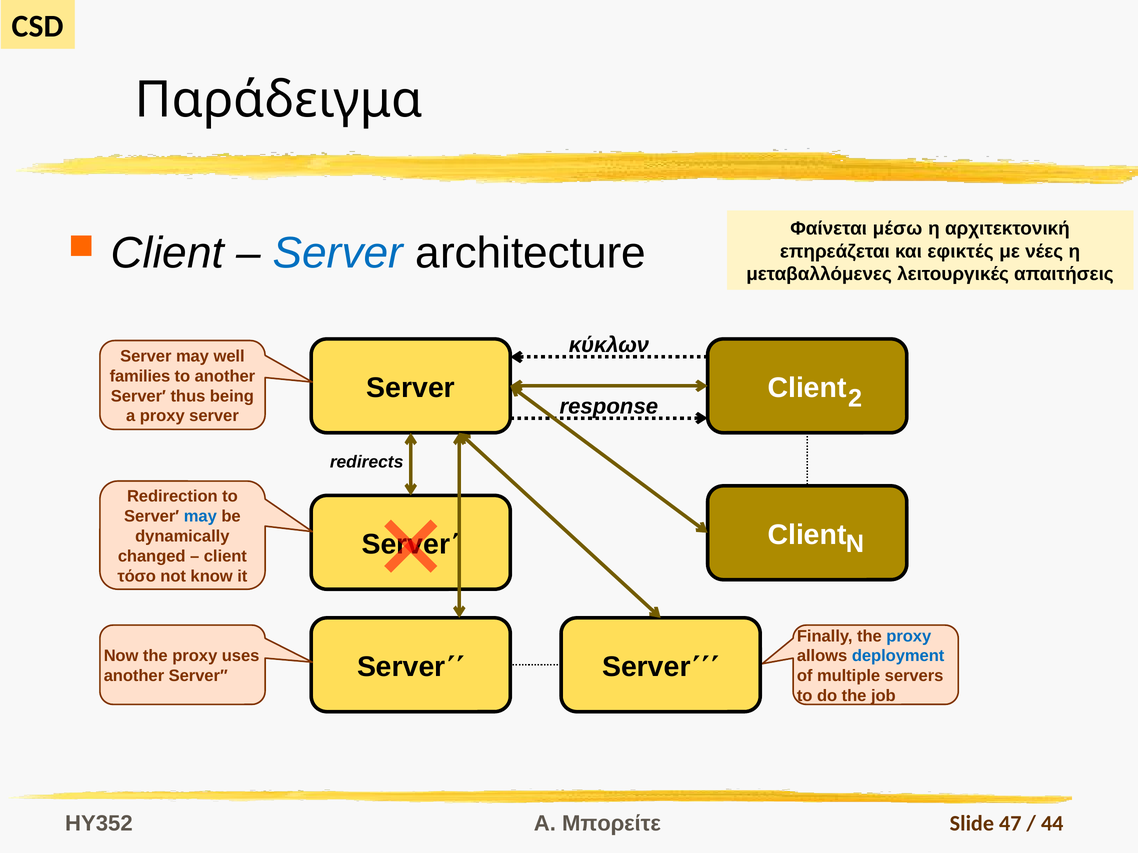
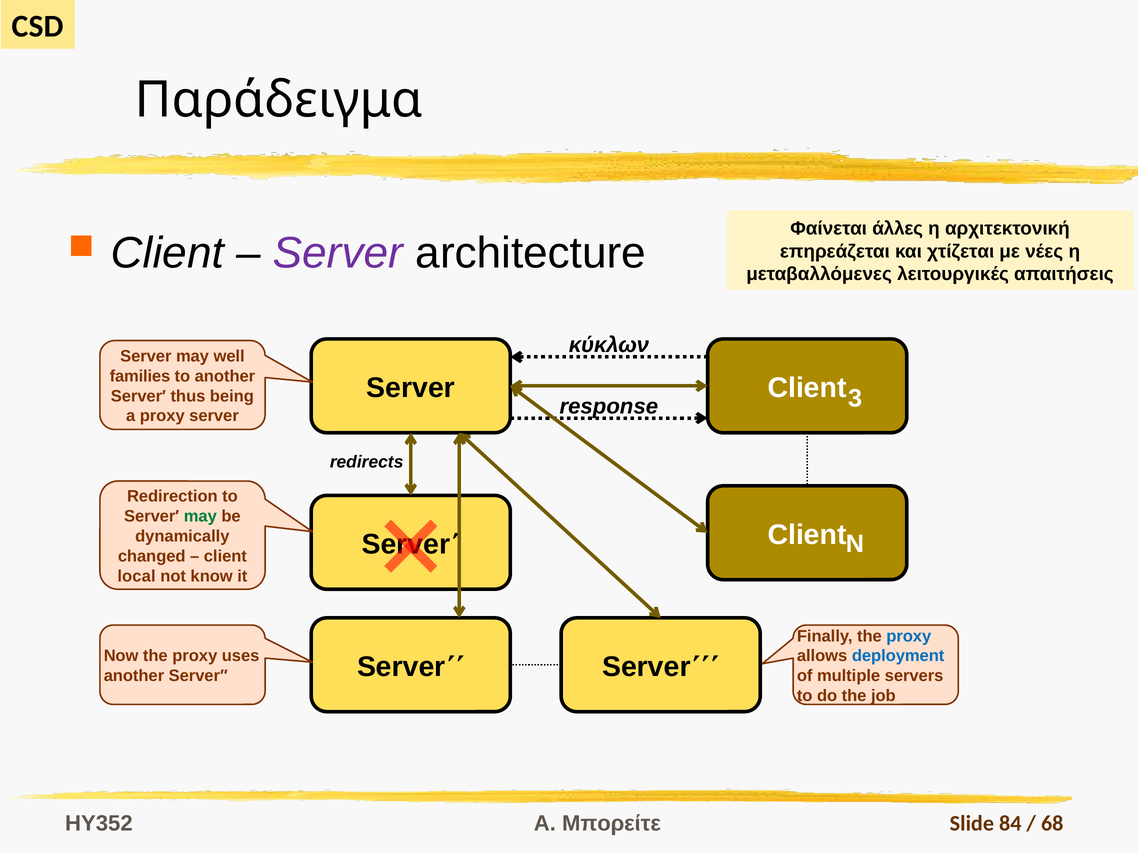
μέσω: μέσω -> άλλες
Server at (338, 253) colour: blue -> purple
εφικτές: εφικτές -> χτίζεται
2: 2 -> 3
may at (200, 517) colour: blue -> green
τόσο: τόσο -> local
47: 47 -> 84
44: 44 -> 68
